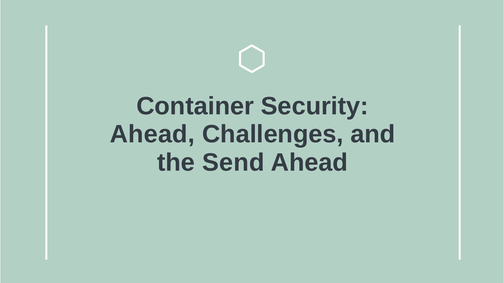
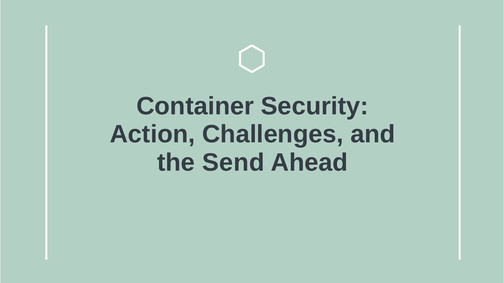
Ahead at (152, 135): Ahead -> Action
